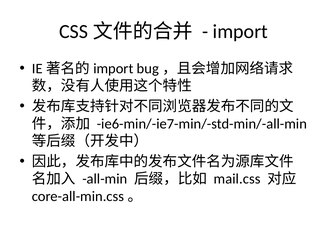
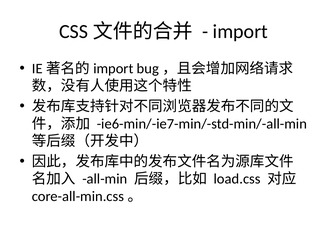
mail.css: mail.css -> load.css
